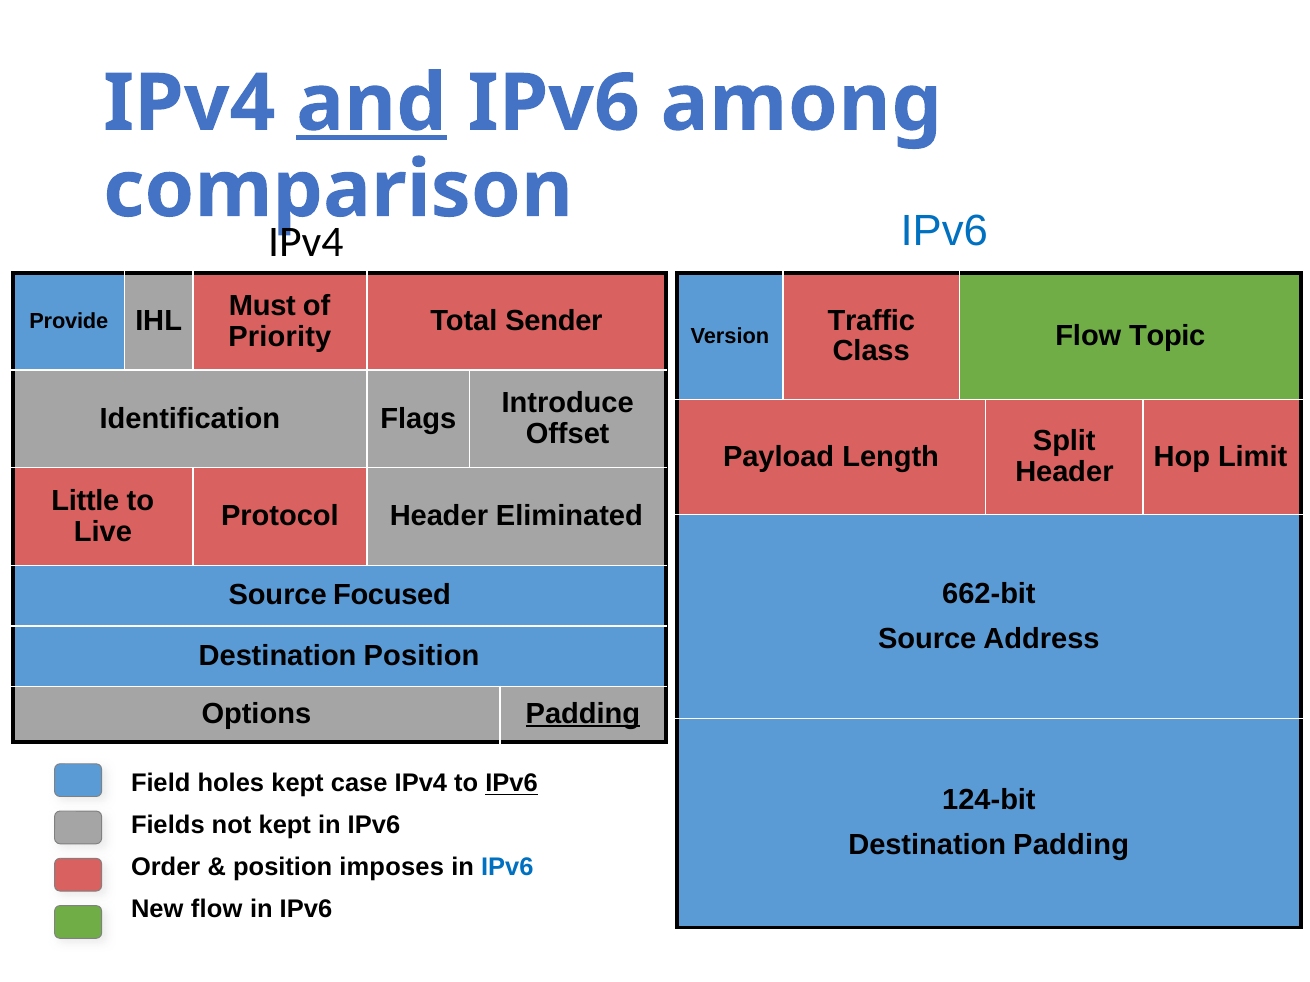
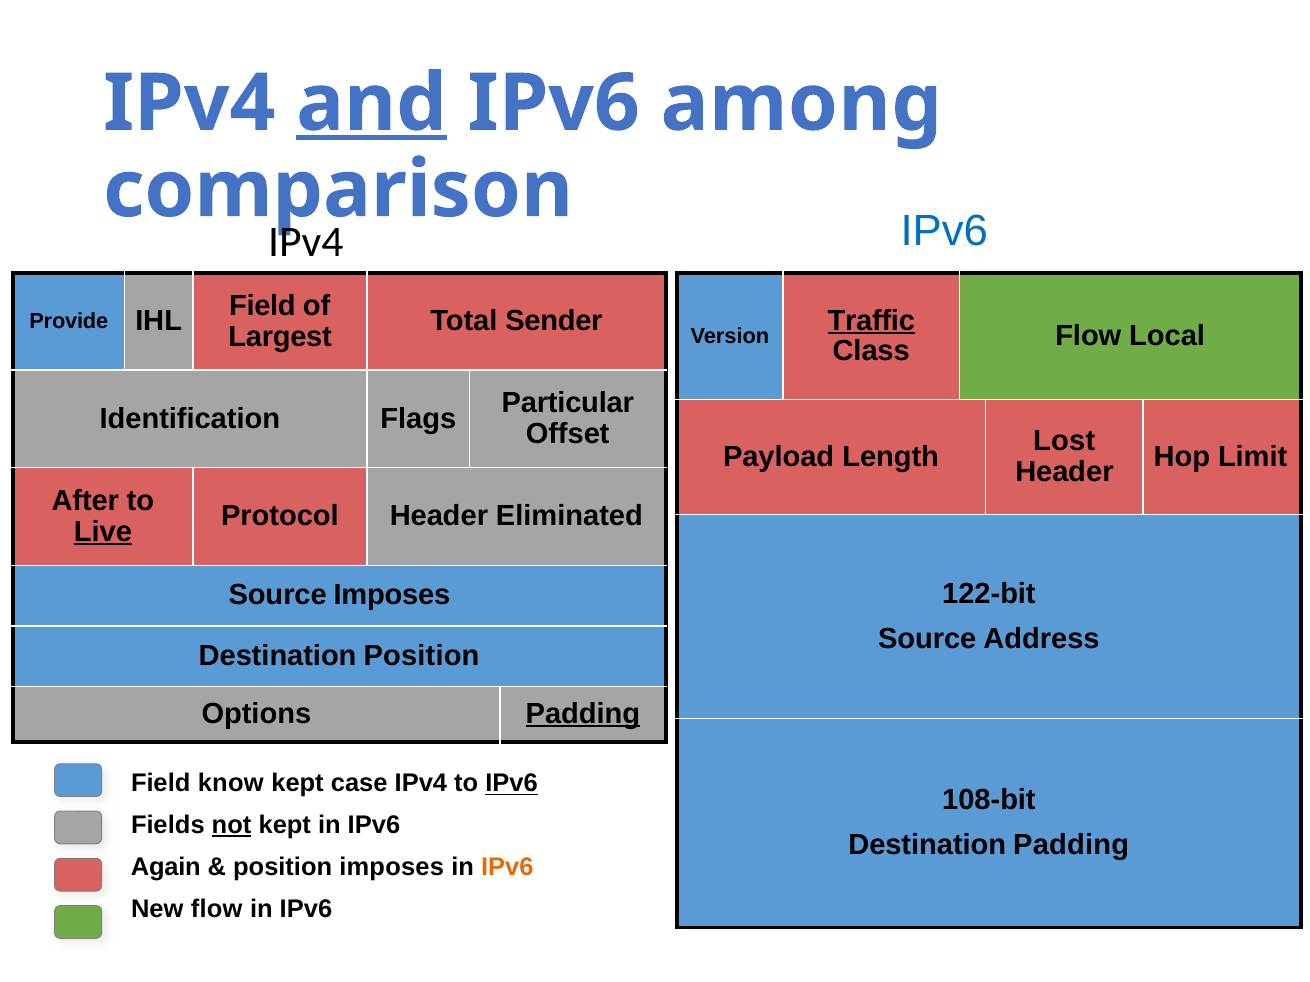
Must at (262, 306): Must -> Field
Traffic underline: none -> present
Topic: Topic -> Local
Priority: Priority -> Largest
Introduce: Introduce -> Particular
Split: Split -> Lost
Little: Little -> After
Live underline: none -> present
662-bit: 662-bit -> 122-bit
Source Focused: Focused -> Imposes
holes: holes -> know
124-bit: 124-bit -> 108-bit
not underline: none -> present
Order: Order -> Again
IPv6 at (507, 867) colour: blue -> orange
